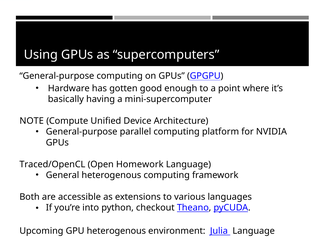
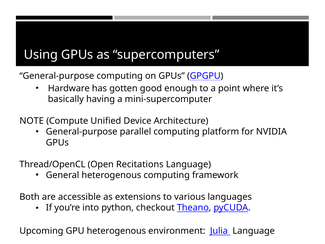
Traced/OpenCL: Traced/OpenCL -> Thread/OpenCL
Homework: Homework -> Recitations
